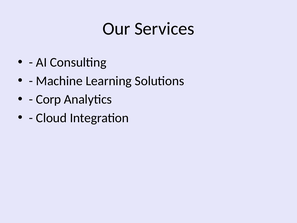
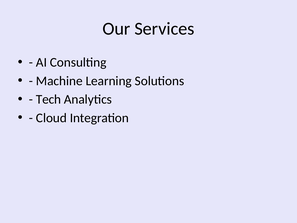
Corp: Corp -> Tech
